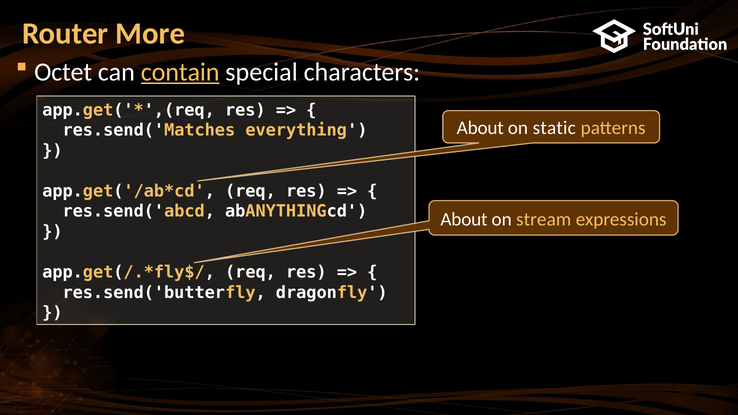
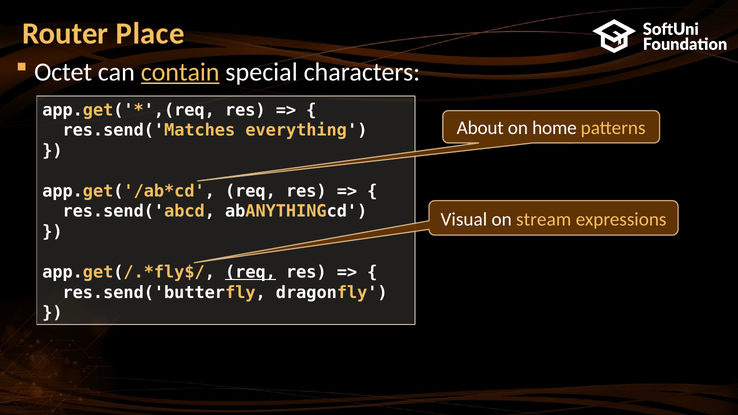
More: More -> Place
static: static -> home
About at (464, 219): About -> Visual
req at (250, 272) underline: none -> present
